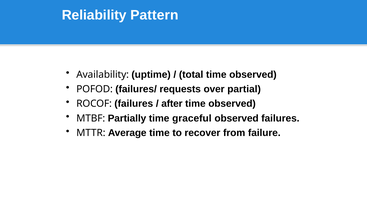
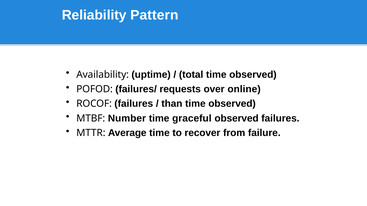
partial: partial -> online
after: after -> than
Partially: Partially -> Number
